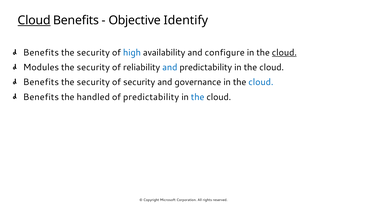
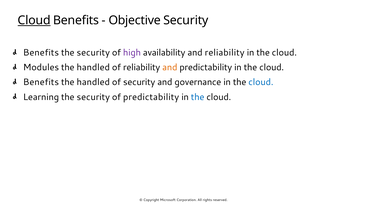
Objective Identify: Identify -> Security
high colour: blue -> purple
and configure: configure -> reliability
cloud at (284, 52) underline: present -> none
security at (93, 67): security -> handled
and at (170, 67) colour: blue -> orange
security at (93, 82): security -> handled
Benefits at (41, 97): Benefits -> Learning
handled at (93, 97): handled -> security
